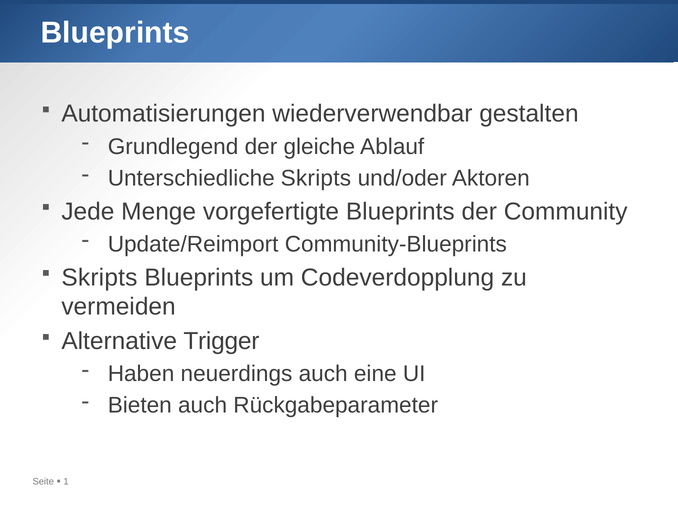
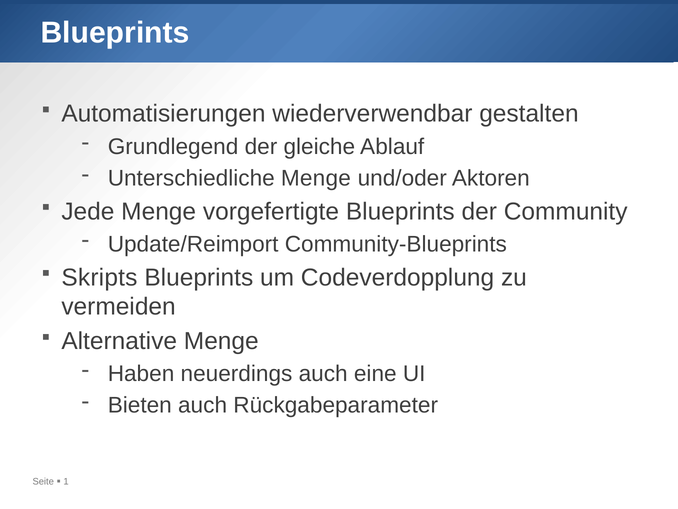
Unterschiedliche Skripts: Skripts -> Menge
Alternative Trigger: Trigger -> Menge
